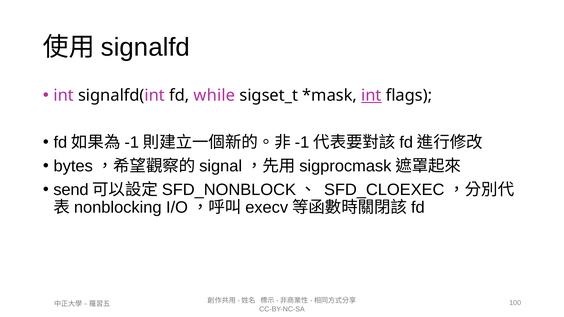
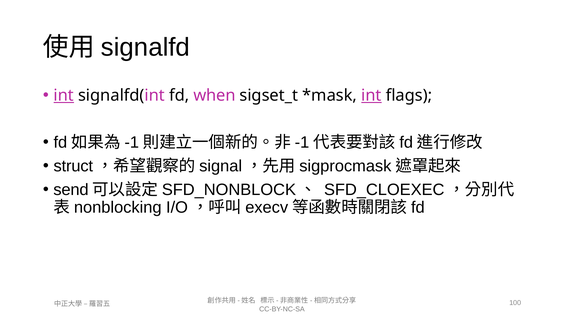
int at (64, 95) underline: none -> present
while: while -> when
bytes: bytes -> struct
